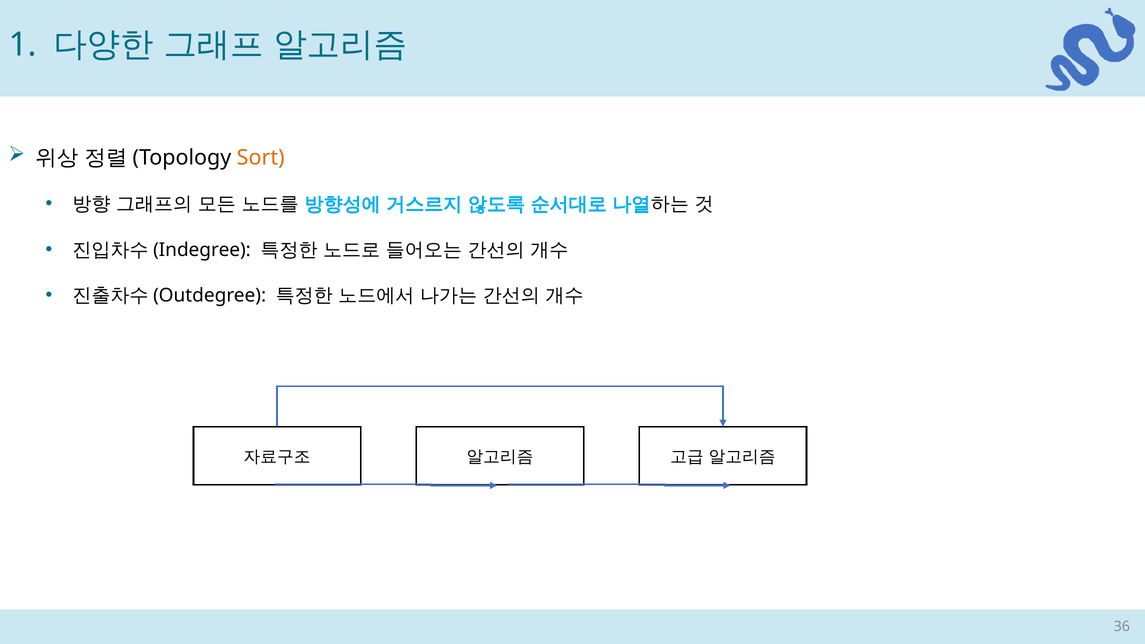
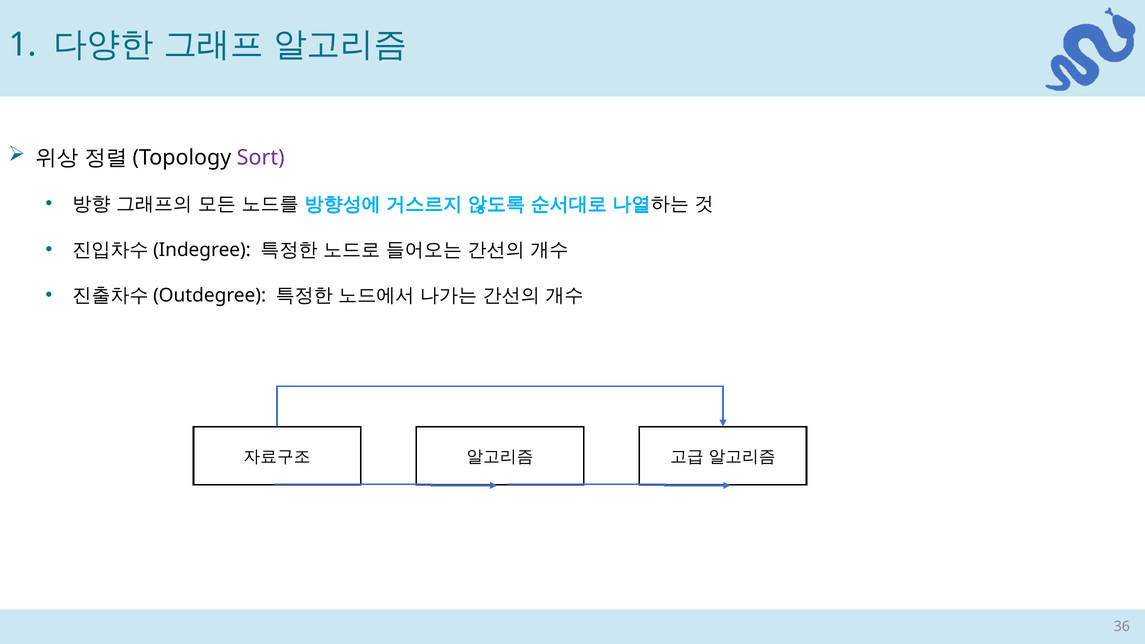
Sort colour: orange -> purple
